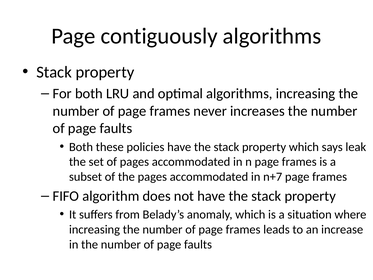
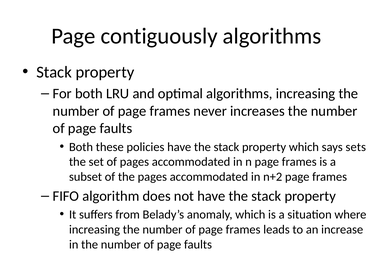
leak: leak -> sets
n+7: n+7 -> n+2
